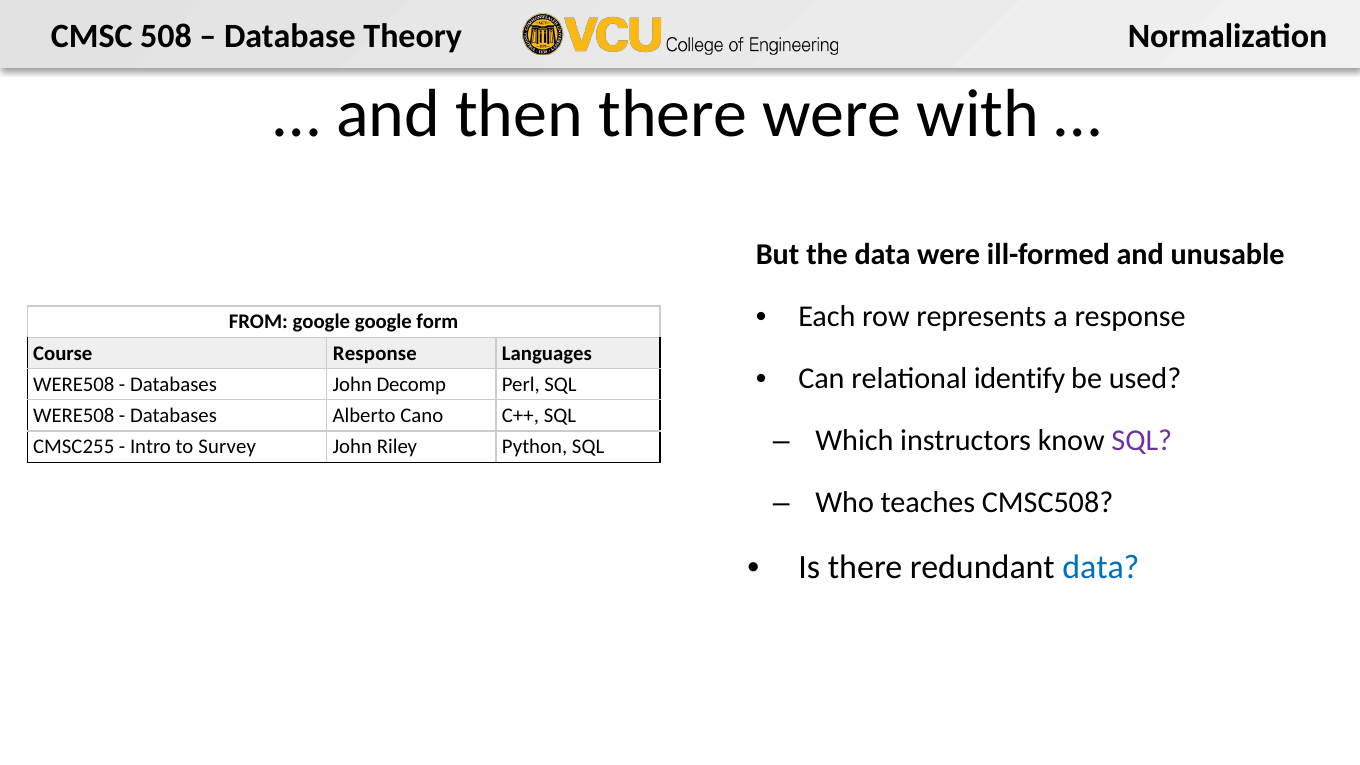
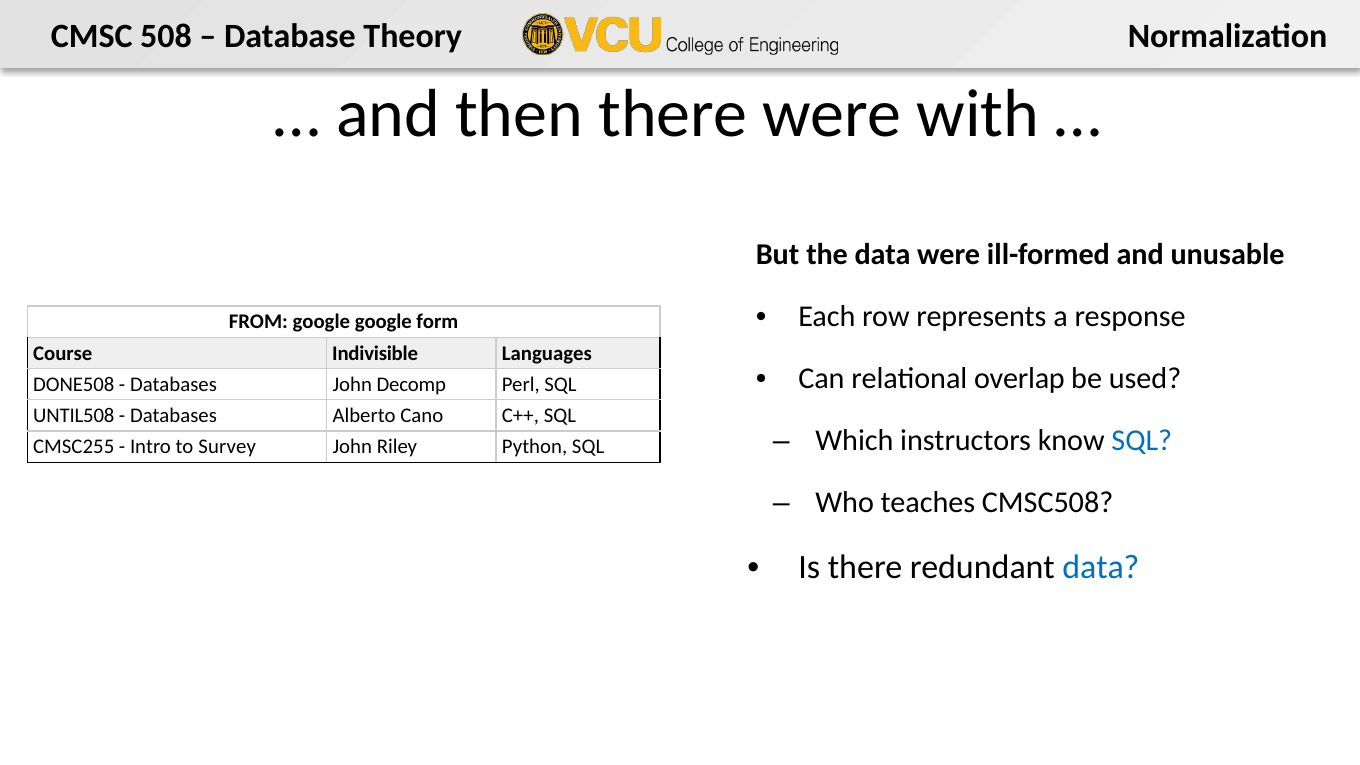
Course Response: Response -> Indivisible
identify: identify -> overlap
WERE508 at (74, 384): WERE508 -> DONE508
WERE508 at (74, 416): WERE508 -> UNTIL508
SQL at (1142, 440) colour: purple -> blue
